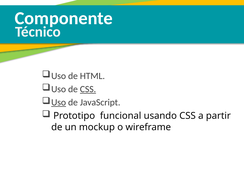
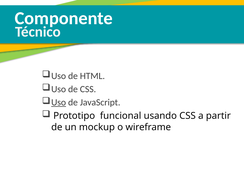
CSS at (88, 89) underline: present -> none
